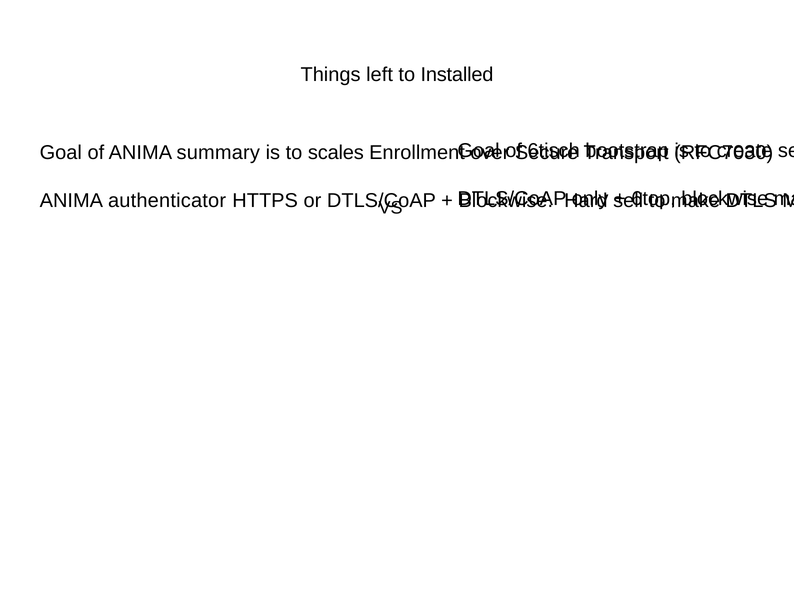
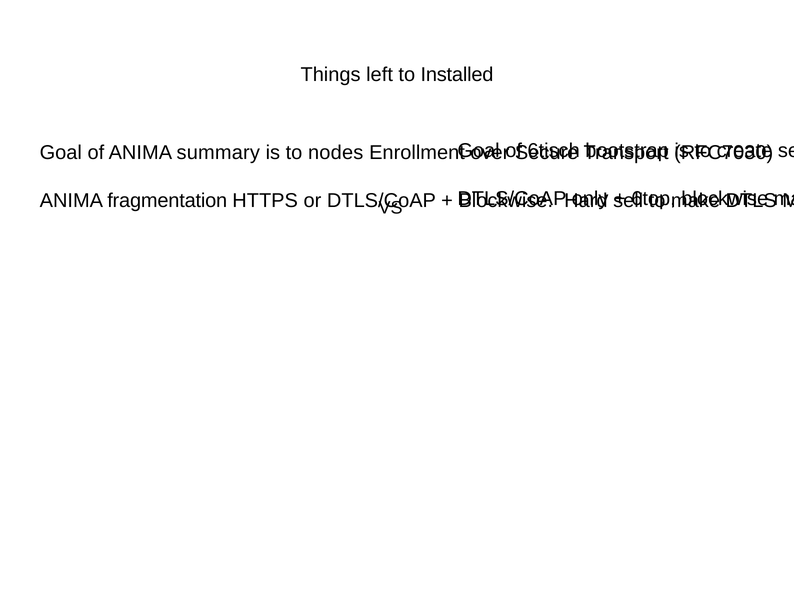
scales: scales -> nodes
authenticator: authenticator -> fragmentation
